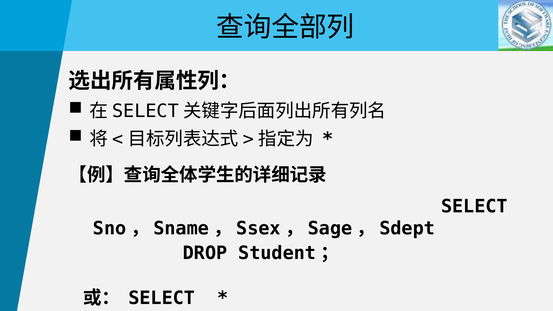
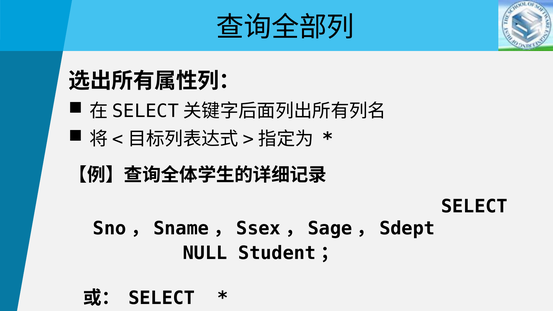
DROP: DROP -> NULL
